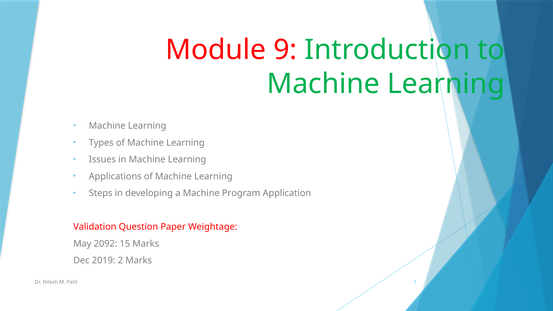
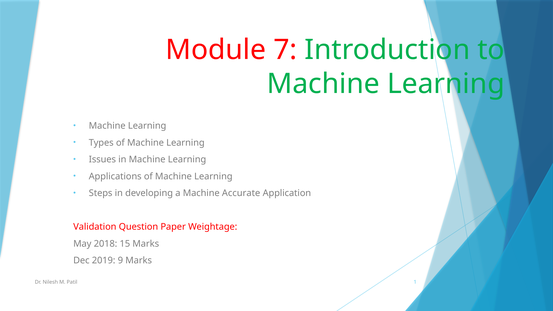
9: 9 -> 7
Program: Program -> Accurate
2092: 2092 -> 2018
2: 2 -> 9
